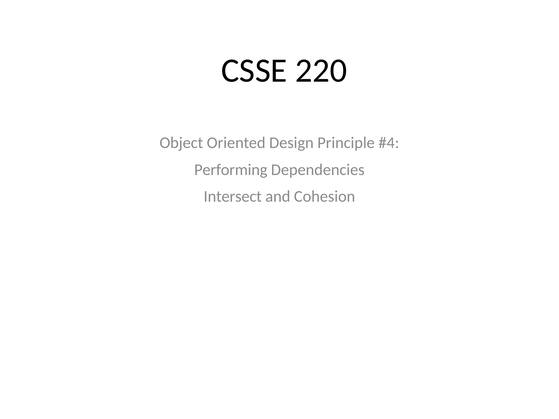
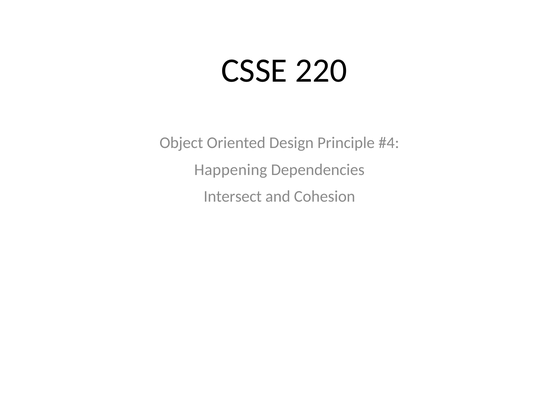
Performing: Performing -> Happening
